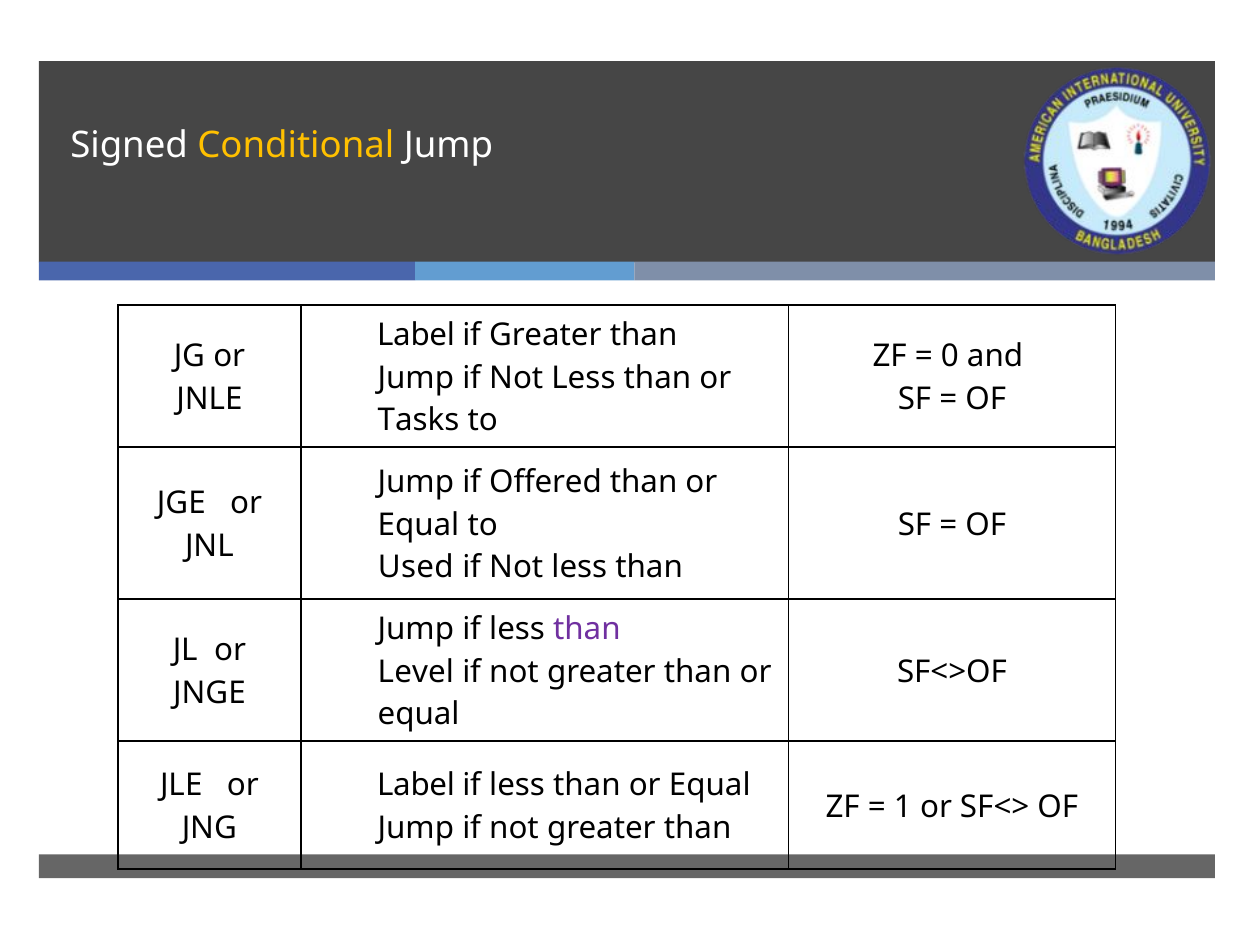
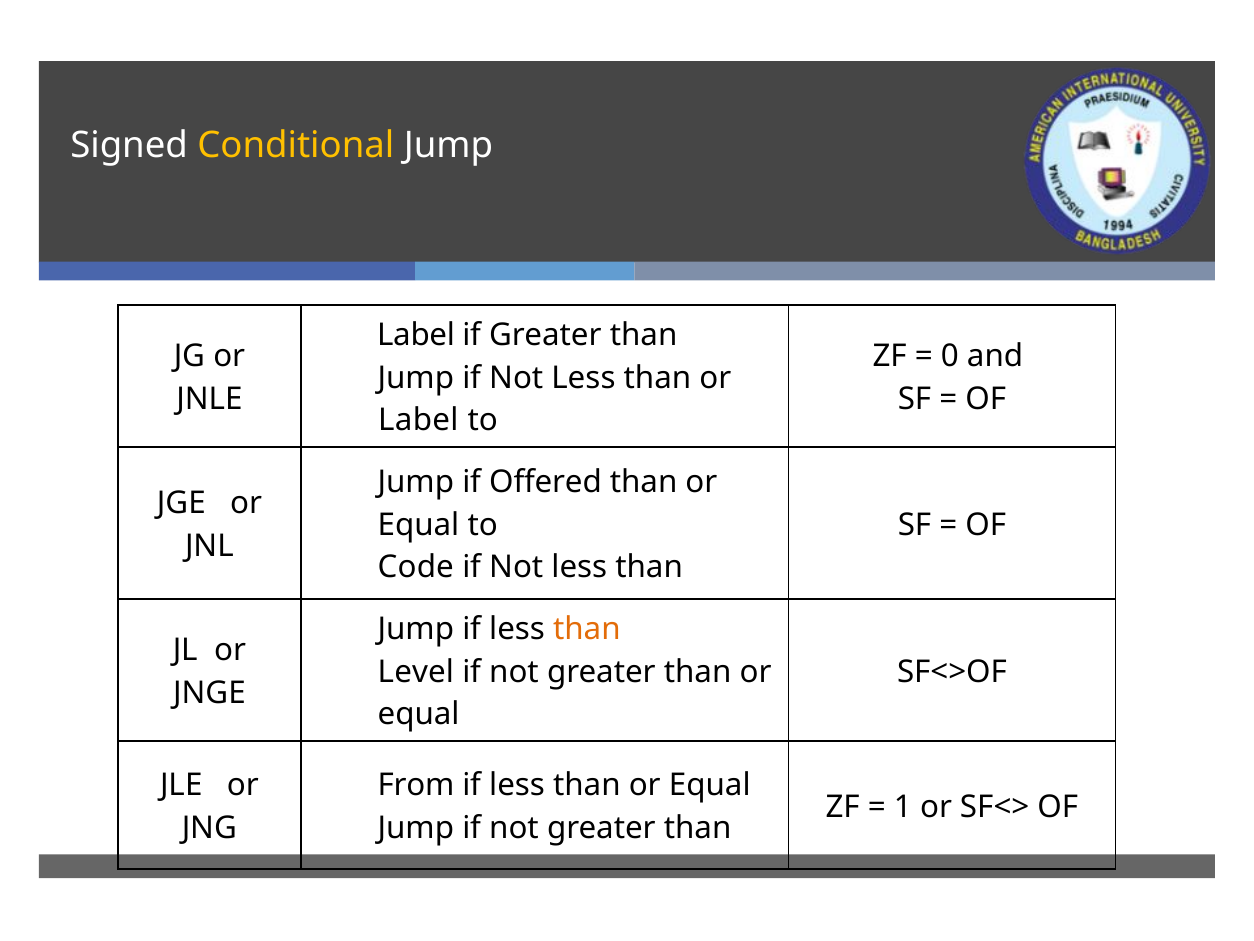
Tasks at (419, 420): Tasks -> Label
Used: Used -> Code
than at (587, 629) colour: purple -> orange
Label at (416, 785): Label -> From
